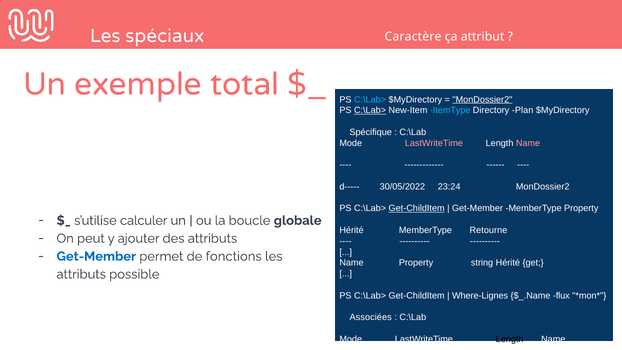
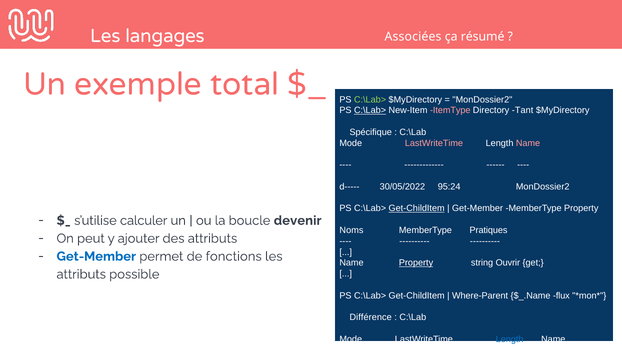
spéciaux: spéciaux -> langages
Caractère: Caractère -> Associées
attribut: attribut -> résumé
C:\Lab> at (370, 99) colour: light blue -> light green
MonDossier2 at (482, 99) underline: present -> none
ItemType colour: light blue -> pink
Plan: Plan -> Tant
23:24: 23:24 -> 95:24
globale: globale -> devenir
Hérité at (352, 230): Hérité -> Noms
Retourne: Retourne -> Pratiques
Property at (416, 263) underline: none -> present
string Hérité: Hérité -> Ouvrir
Where-Lignes: Where-Lignes -> Where-Parent
Associées: Associées -> Différence
Length at (510, 339) colour: black -> blue
